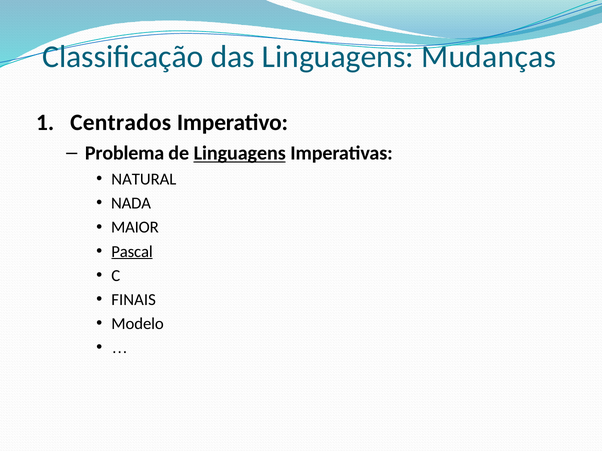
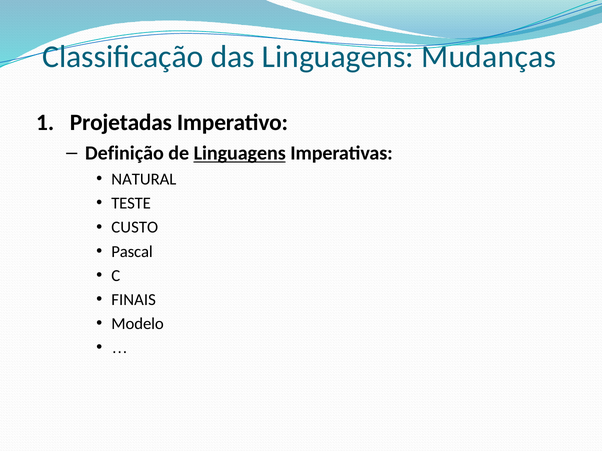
Centrados: Centrados -> Projetadas
Problema: Problema -> Definição
NADA: NADA -> TESTE
MAIOR: MAIOR -> CUSTO
Pascal underline: present -> none
